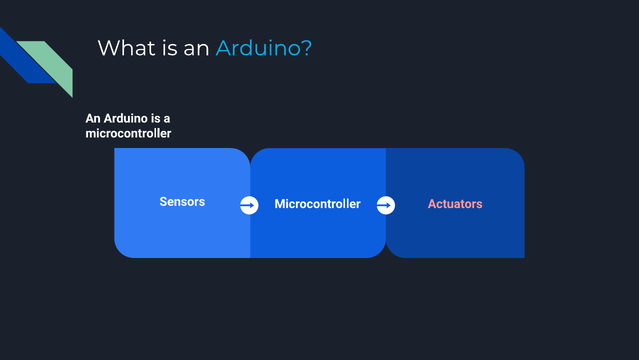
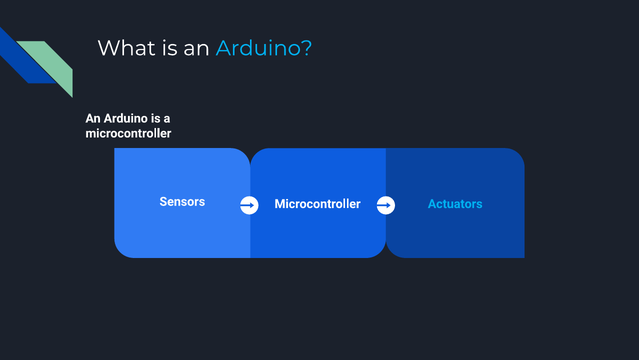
Actuators colour: pink -> light blue
